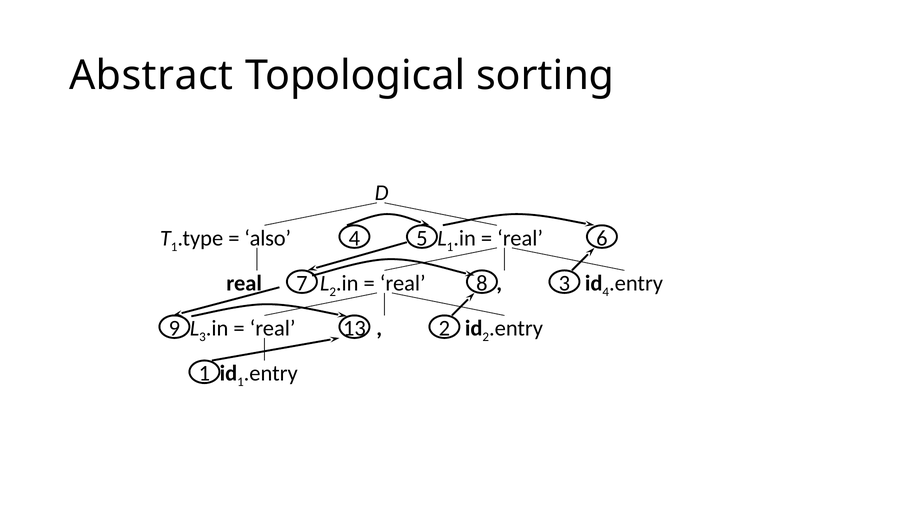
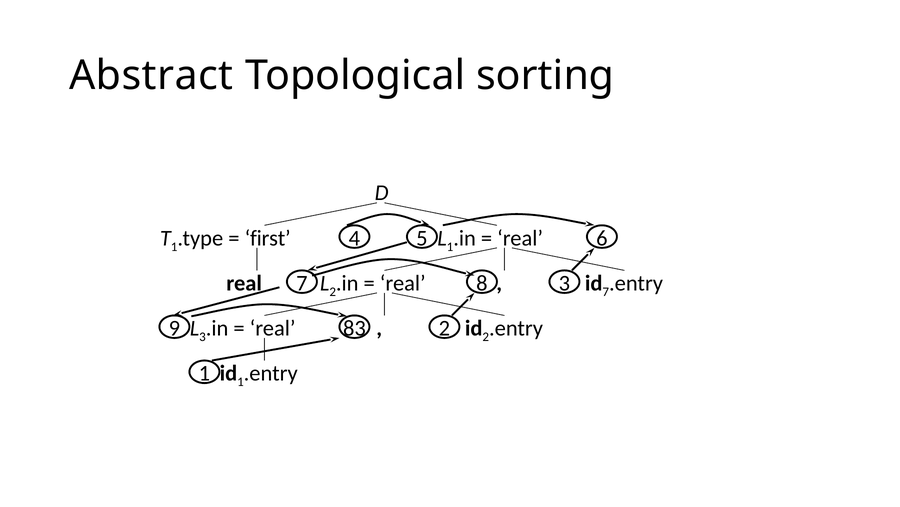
also: also -> first
4 at (606, 291): 4 -> 7
13: 13 -> 83
